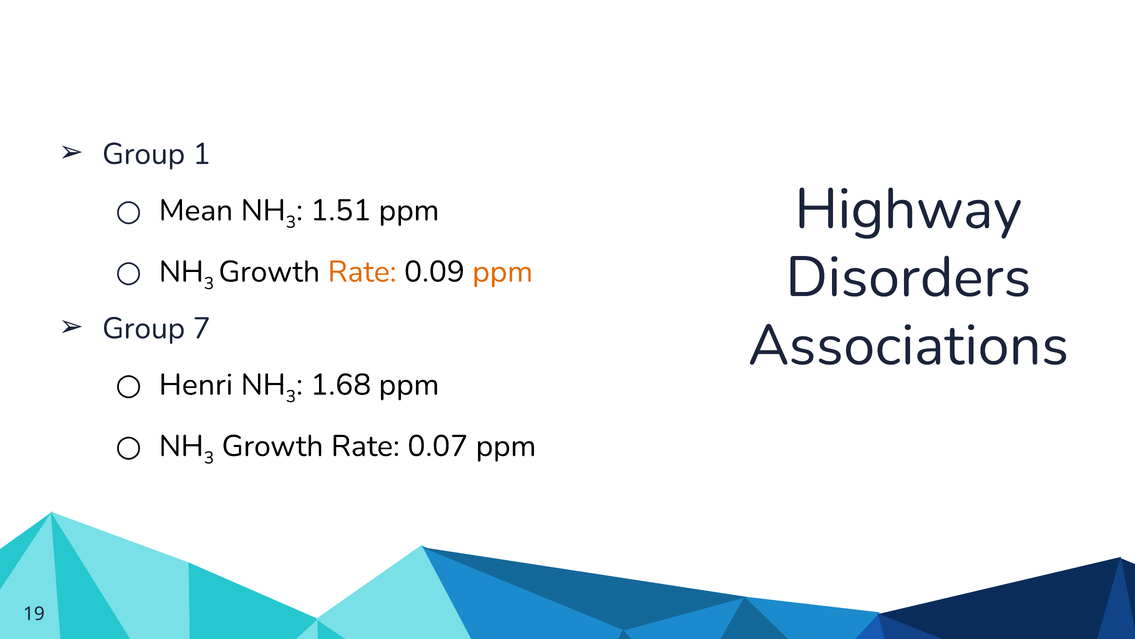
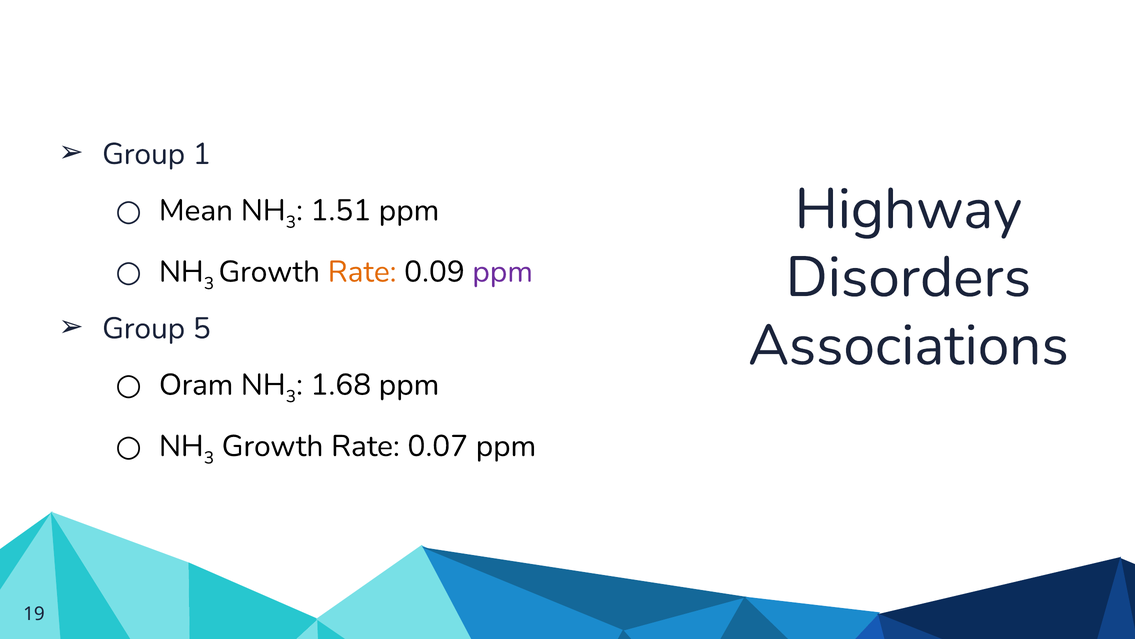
ppm at (503, 272) colour: orange -> purple
7: 7 -> 5
Henri: Henri -> Oram
